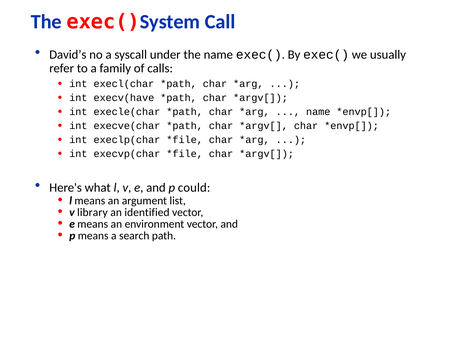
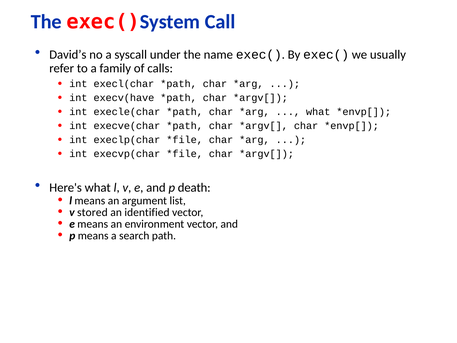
name at (318, 112): name -> what
could: could -> death
library: library -> stored
